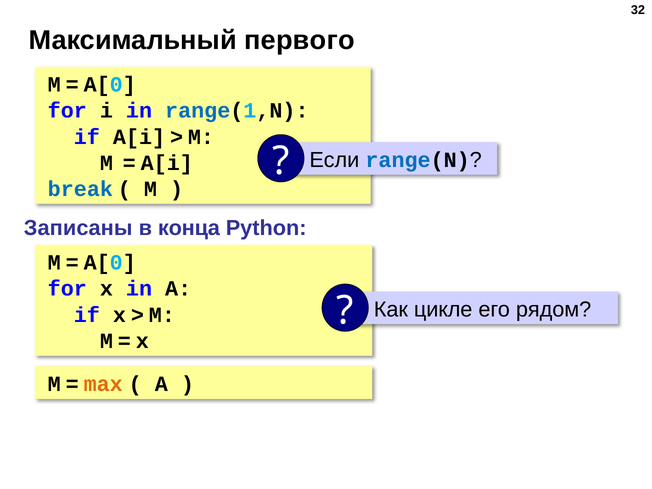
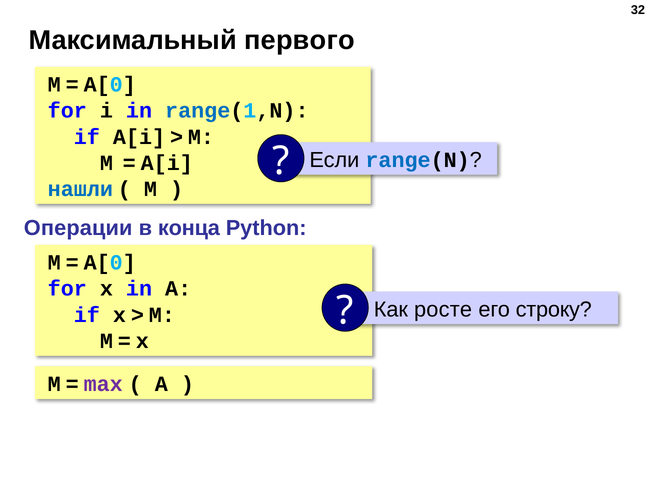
break: break -> нашли
Записаны: Записаны -> Операции
цикле: цикле -> росте
рядом: рядом -> строку
max colour: orange -> purple
